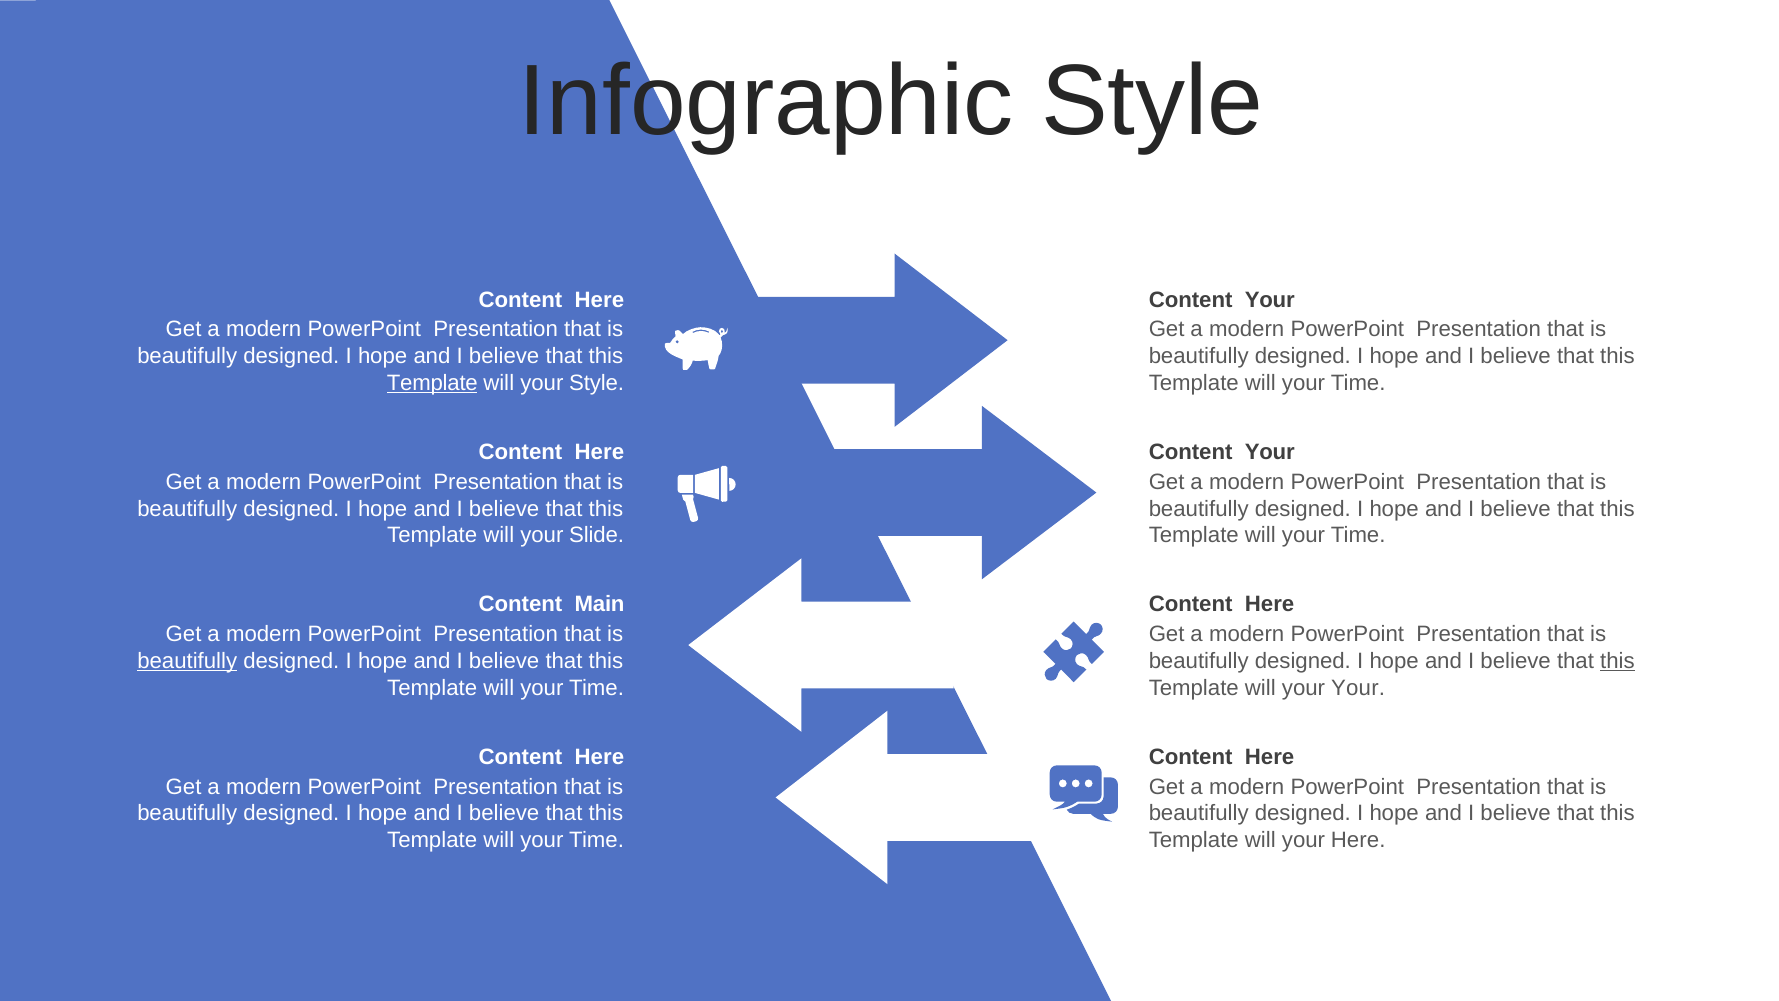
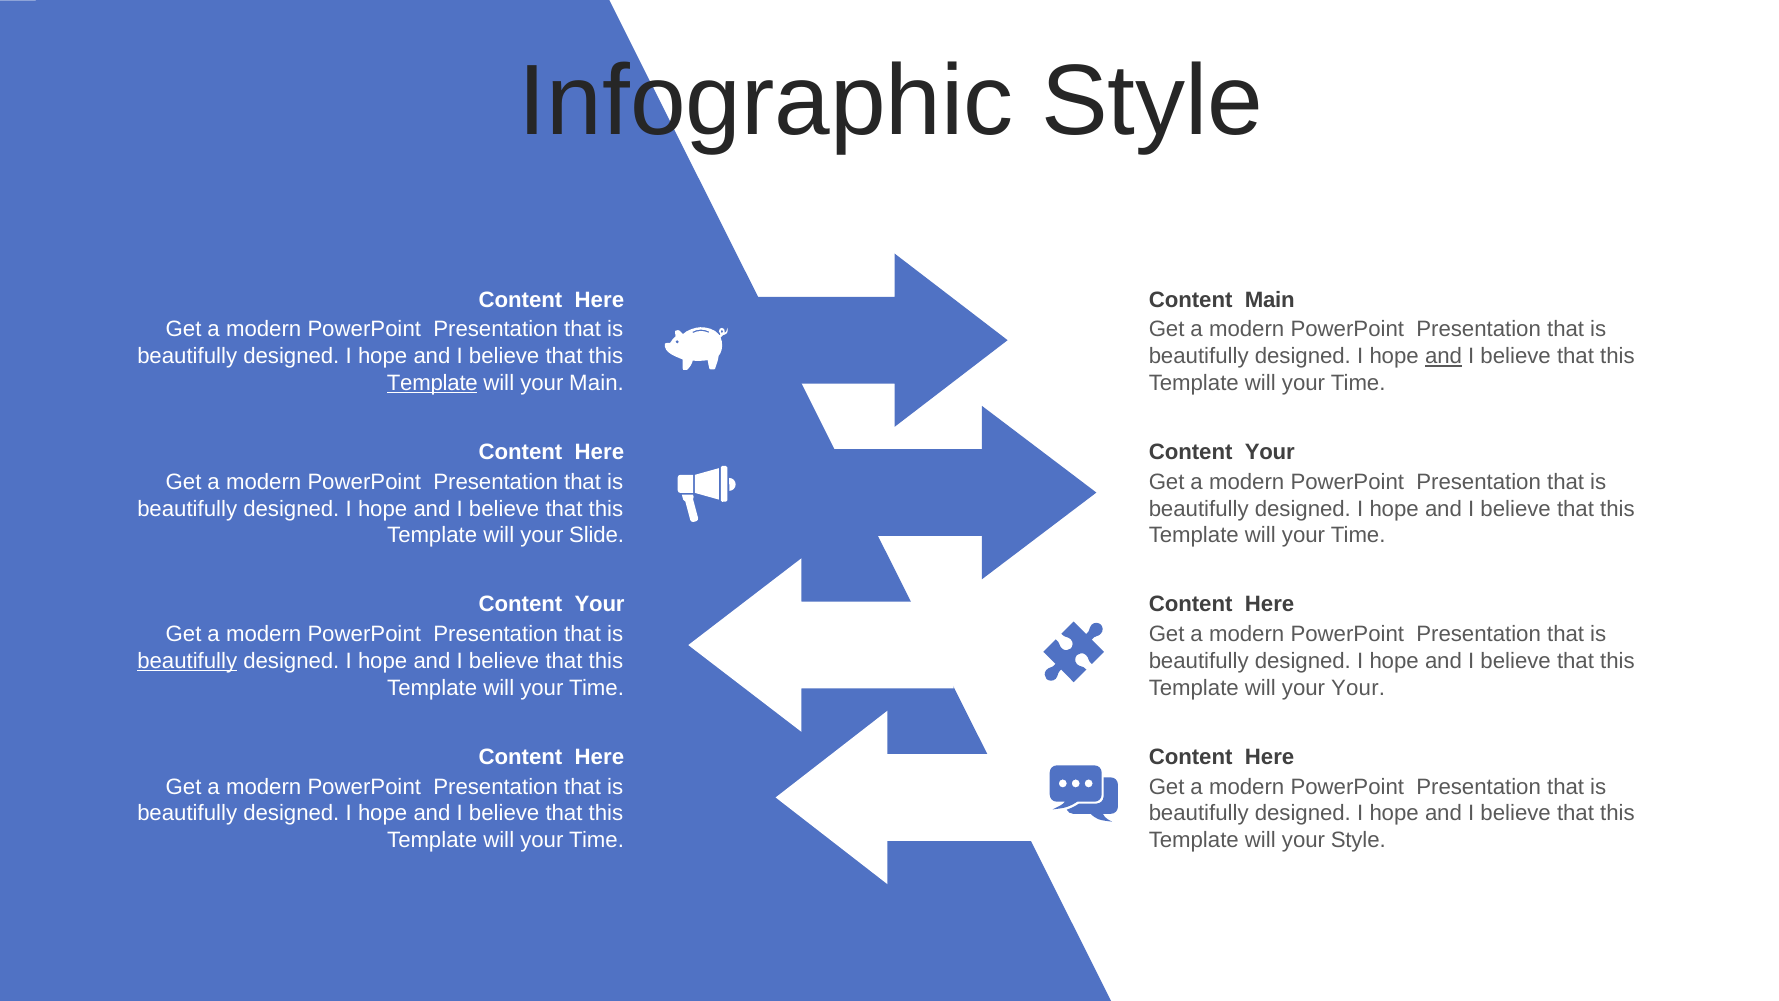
Your at (1270, 300): Your -> Main
and at (1444, 356) underline: none -> present
your Style: Style -> Main
Main at (600, 604): Main -> Your
this at (1617, 661) underline: present -> none
your Here: Here -> Style
